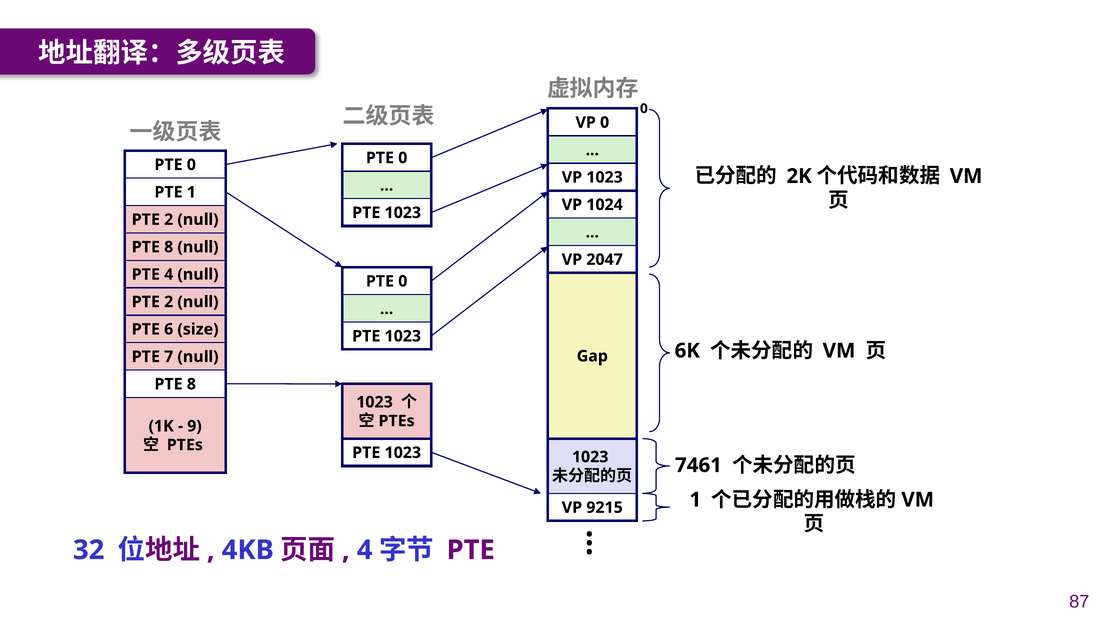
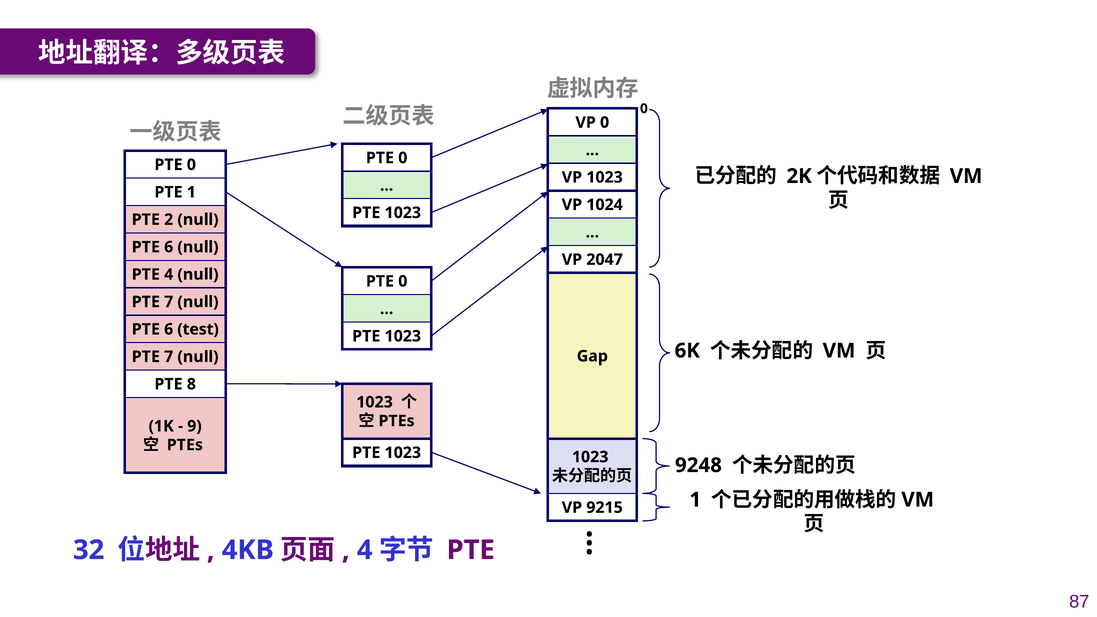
8 at (169, 247): 8 -> 6
2 at (169, 302): 2 -> 7
size: size -> test
7461: 7461 -> 9248
